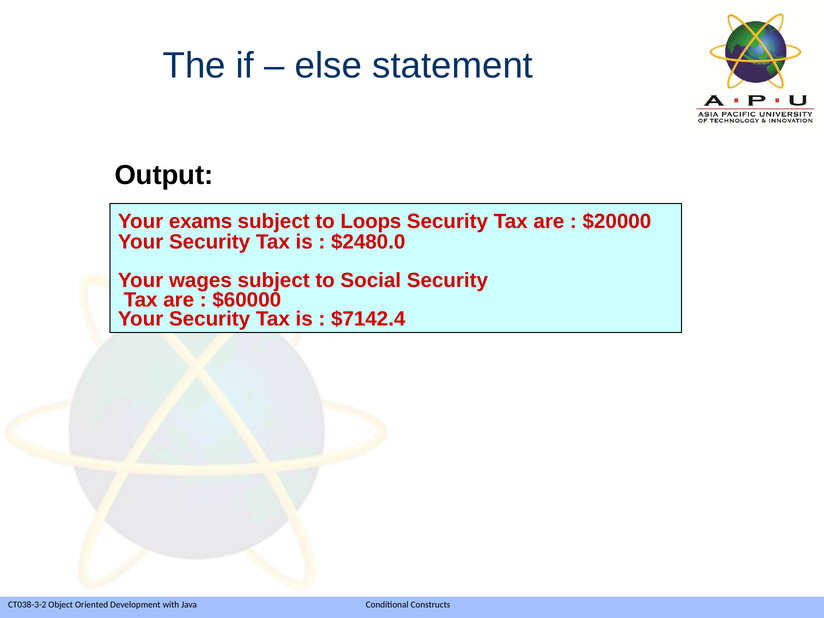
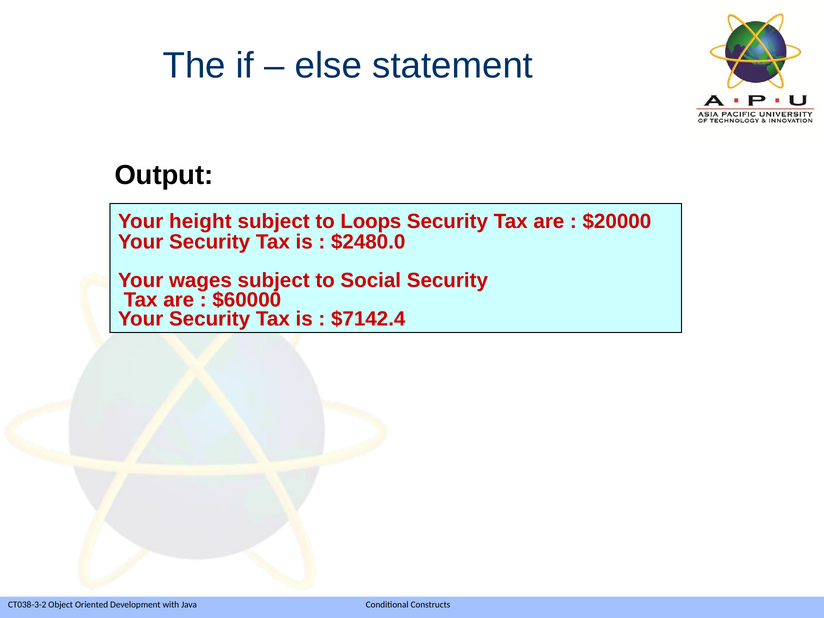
exams: exams -> height
